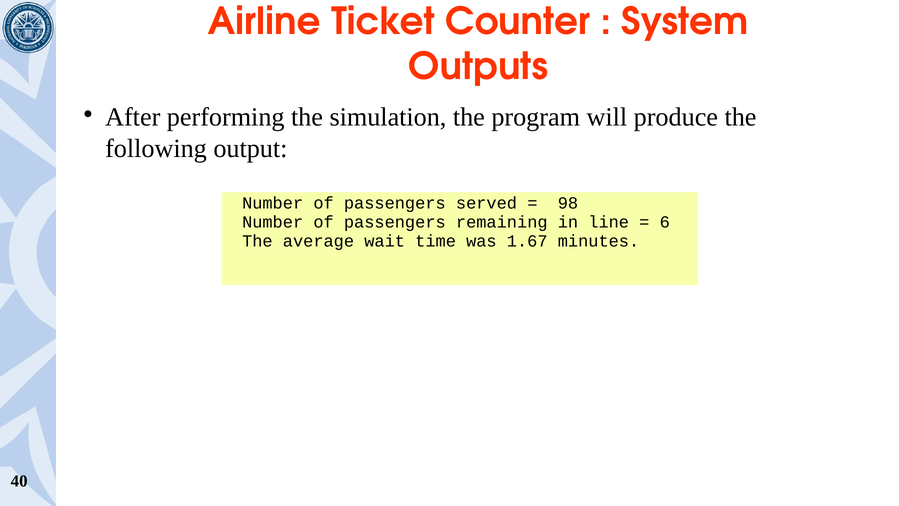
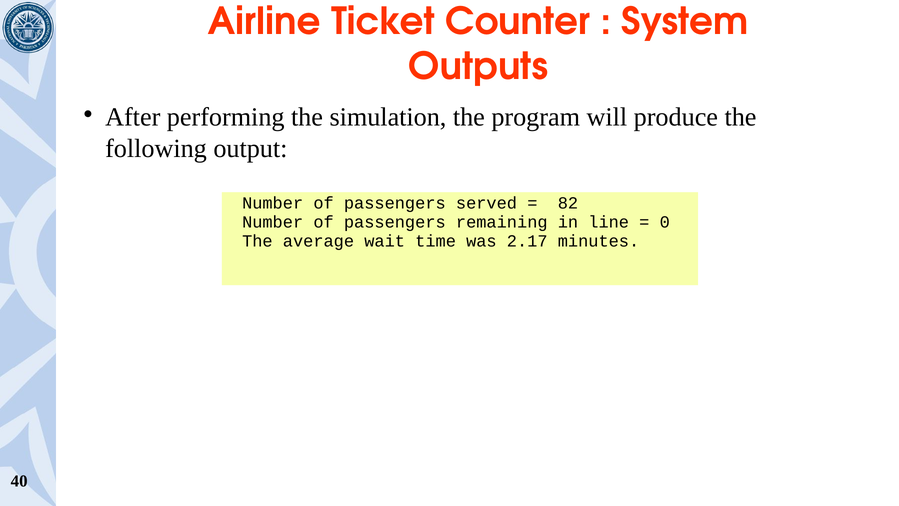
98: 98 -> 82
6: 6 -> 0
1.67: 1.67 -> 2.17
